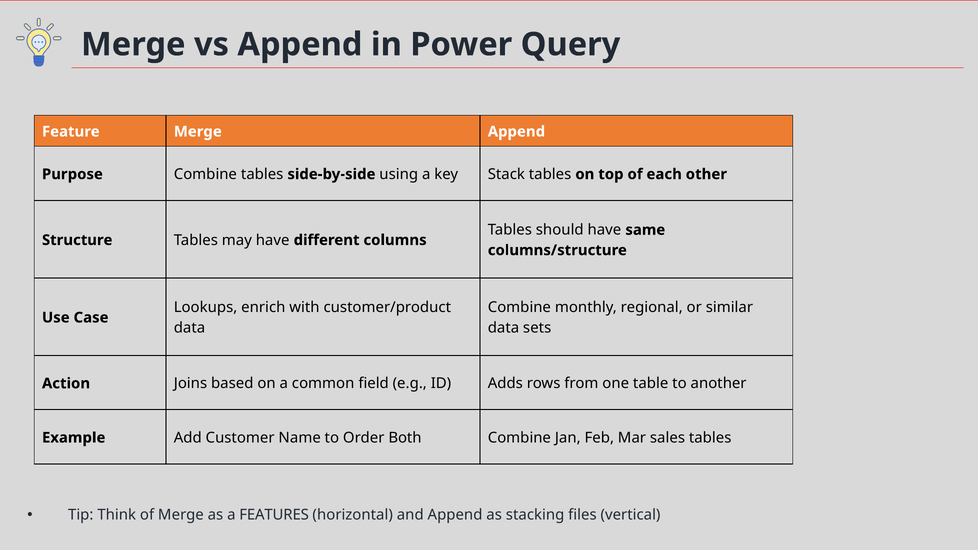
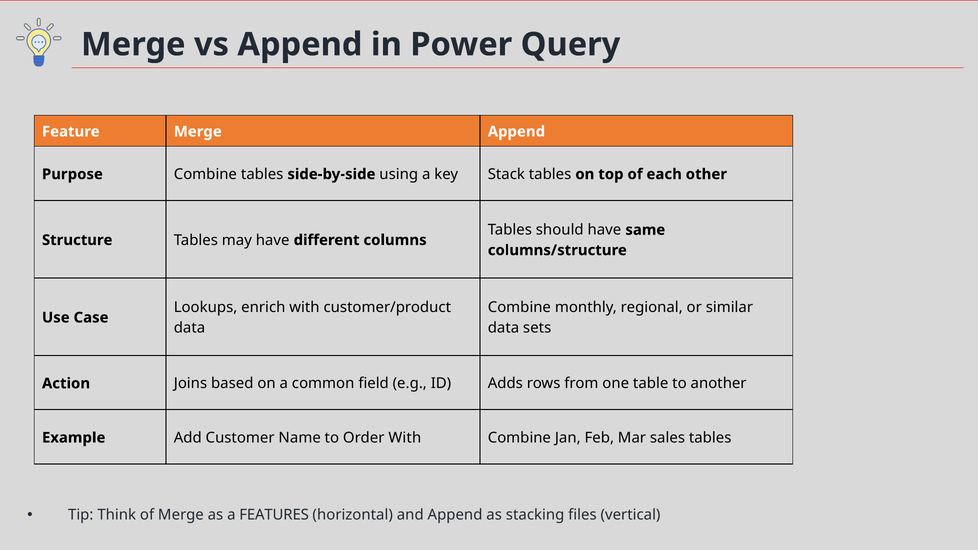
Order Both: Both -> With
